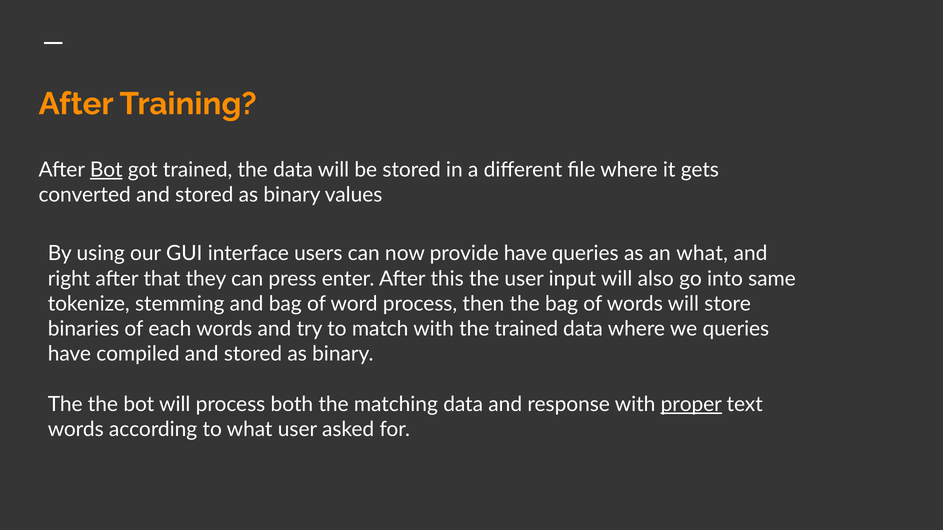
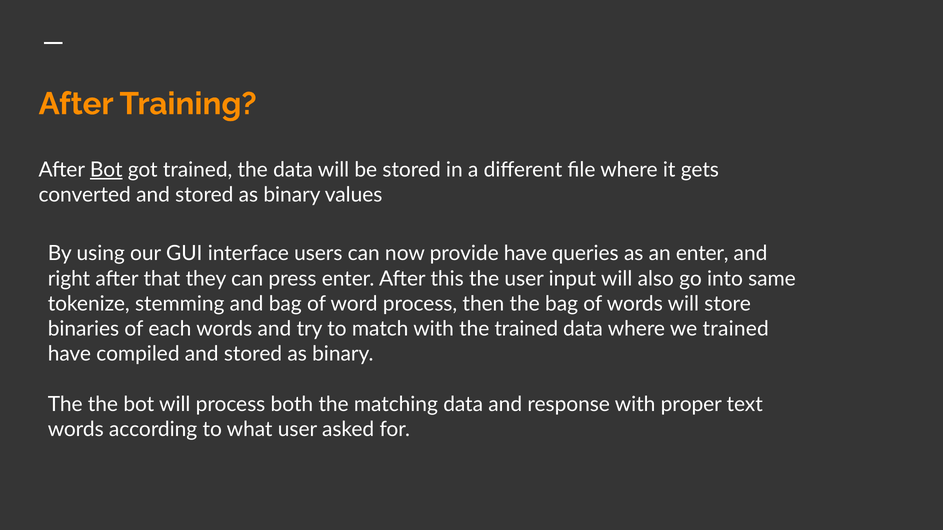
an what: what -> enter
we queries: queries -> trained
proper underline: present -> none
